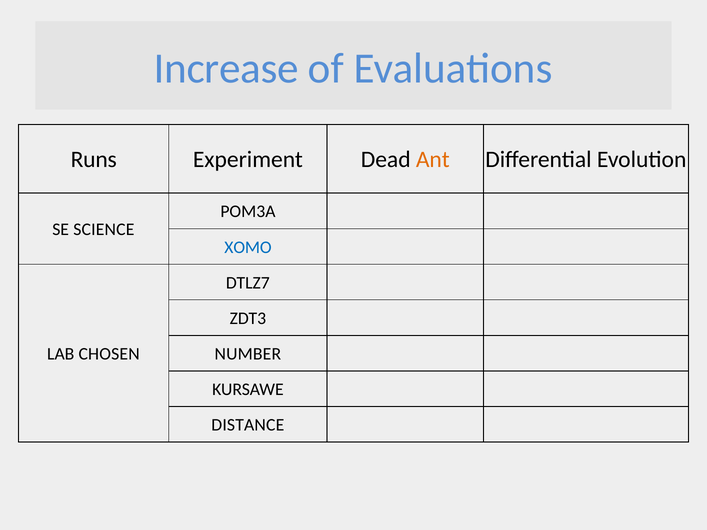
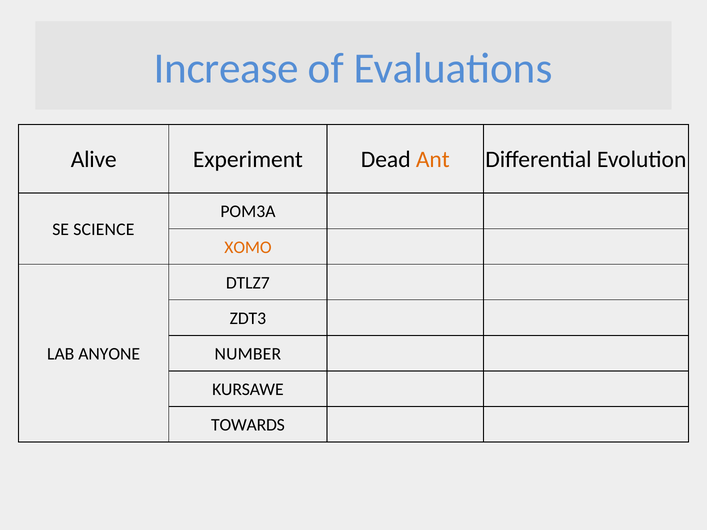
Runs: Runs -> Alive
XOMO colour: blue -> orange
CHOSEN: CHOSEN -> ANYONE
DISTANCE: DISTANCE -> TOWARDS
